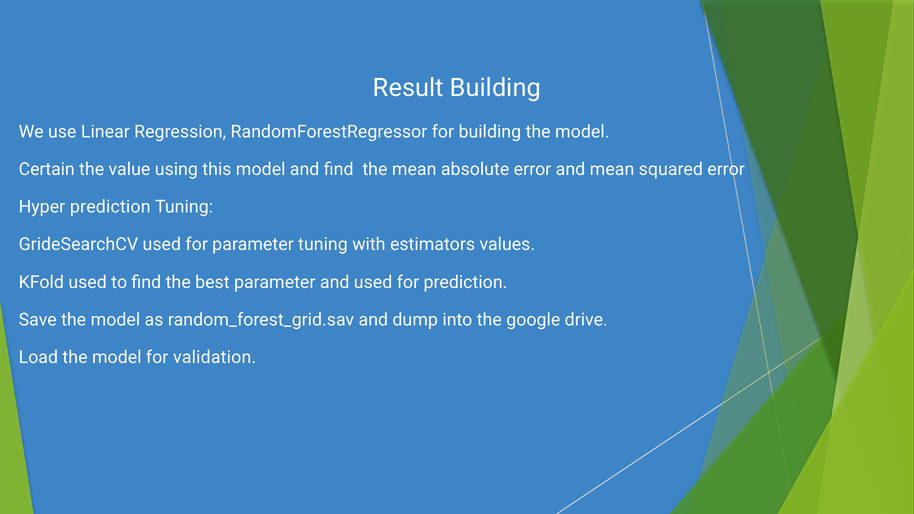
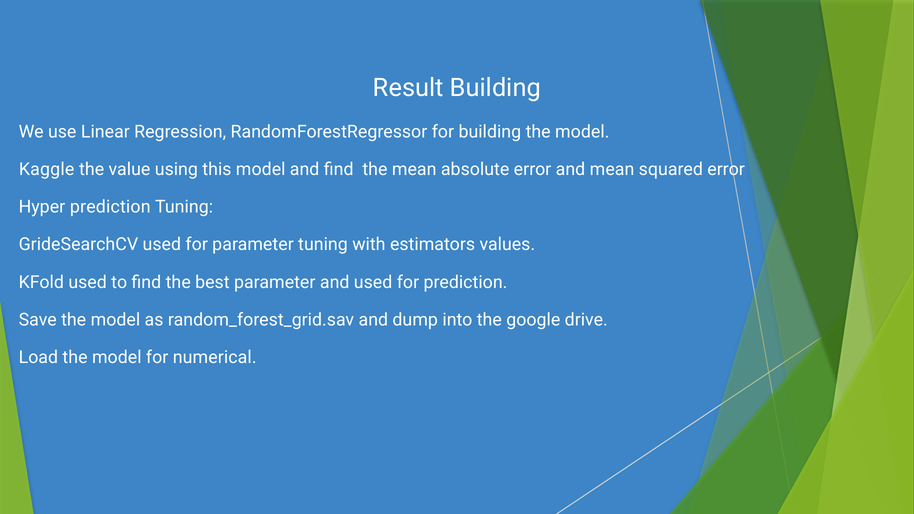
Certain: Certain -> Kaggle
validation: validation -> numerical
